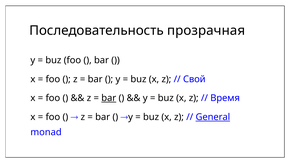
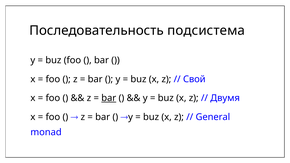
прозрачная: прозрачная -> подсистема
Время: Время -> Двумя
General underline: present -> none
